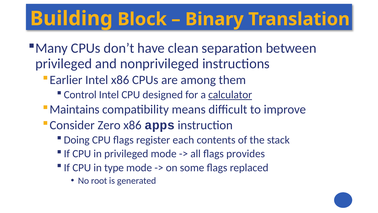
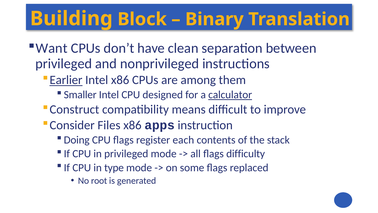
Many: Many -> Want
Earlier underline: none -> present
Control: Control -> Smaller
Maintains: Maintains -> Construct
Zero: Zero -> Files
provides: provides -> difficulty
